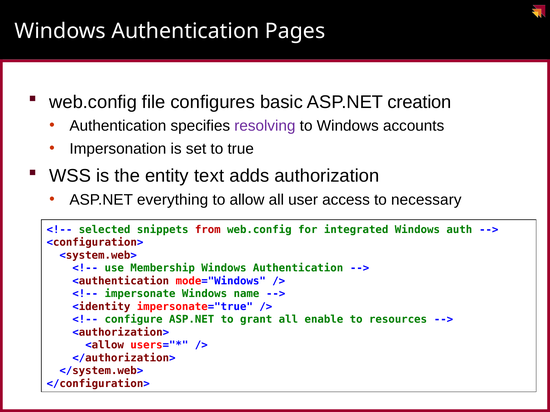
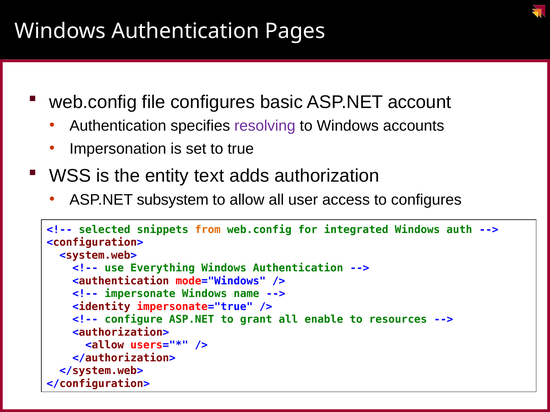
creation: creation -> account
everything: everything -> subsystem
to necessary: necessary -> configures
from colour: red -> orange
Membership: Membership -> Everything
